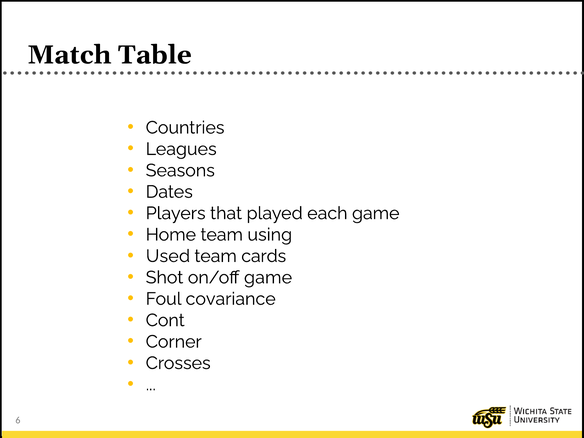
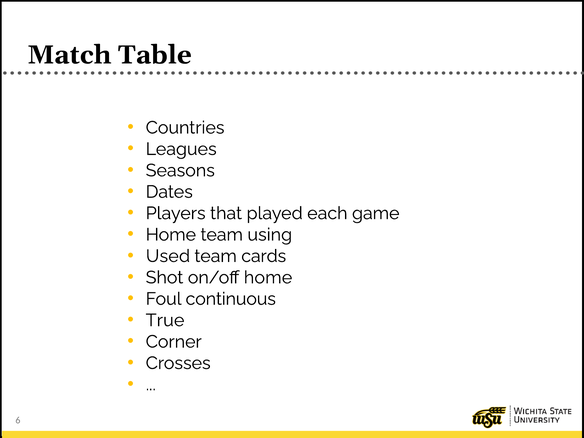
on/off game: game -> home
covariance: covariance -> continuous
Cont: Cont -> True
